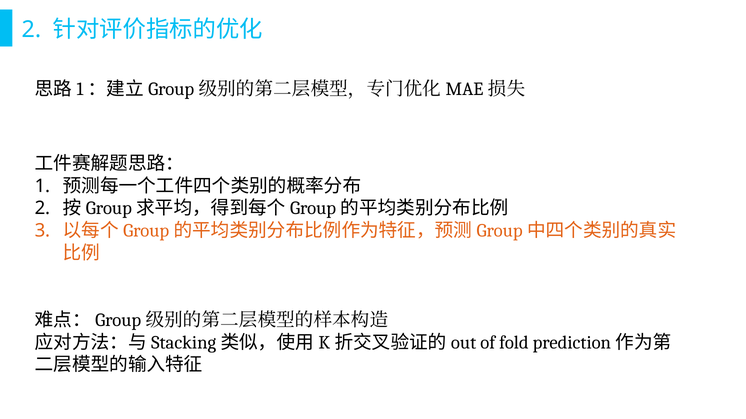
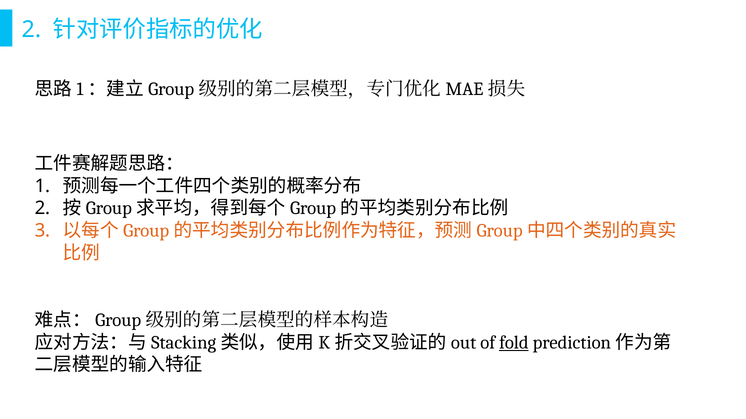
fold underline: none -> present
